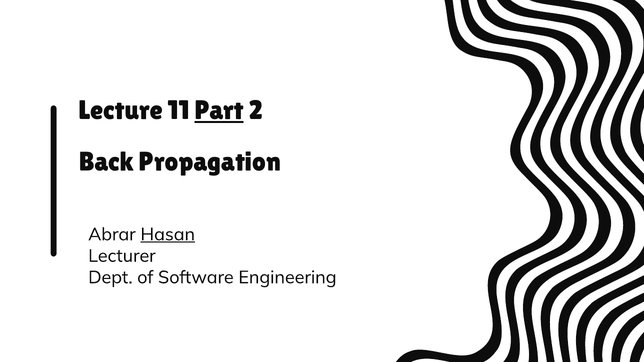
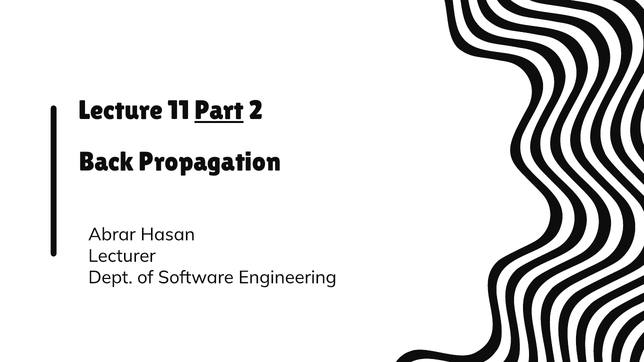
Hasan underline: present -> none
